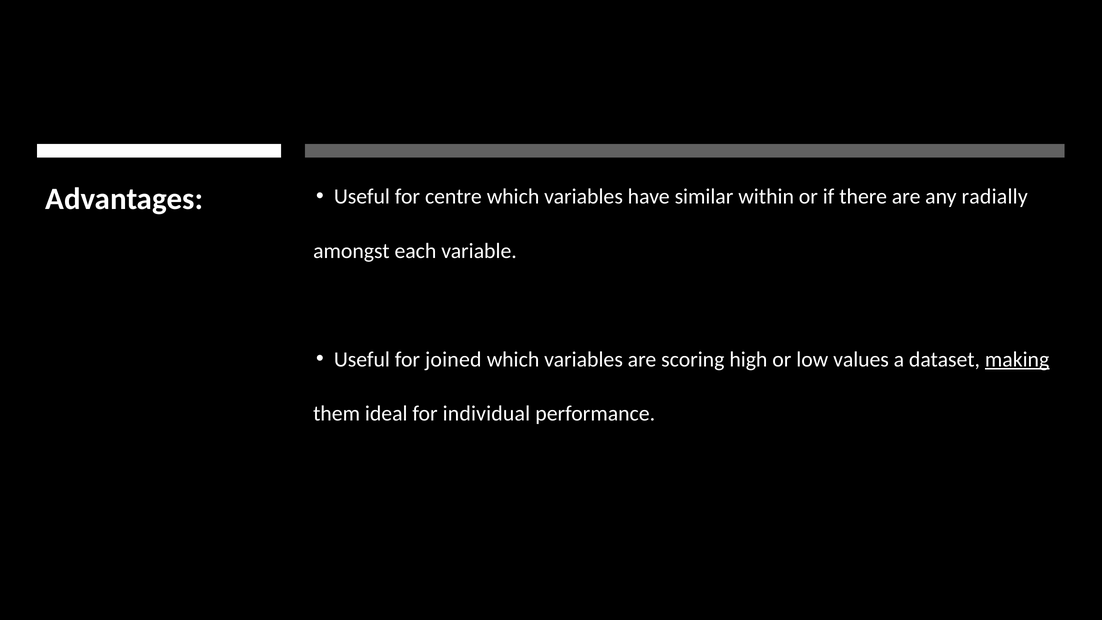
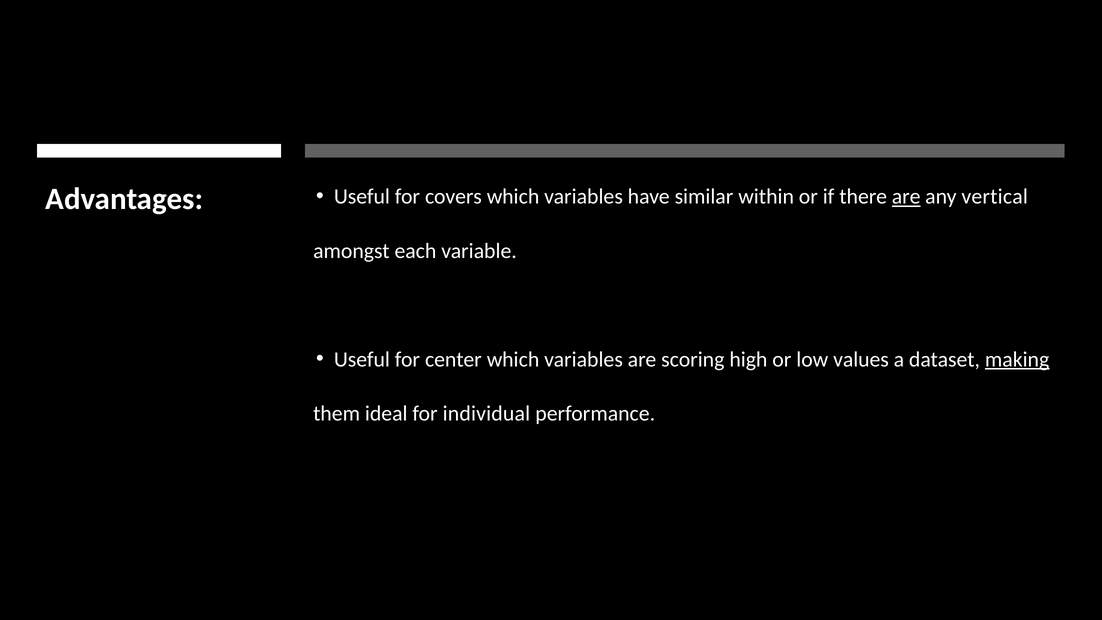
centre: centre -> covers
are at (906, 197) underline: none -> present
radially: radially -> vertical
joined: joined -> center
